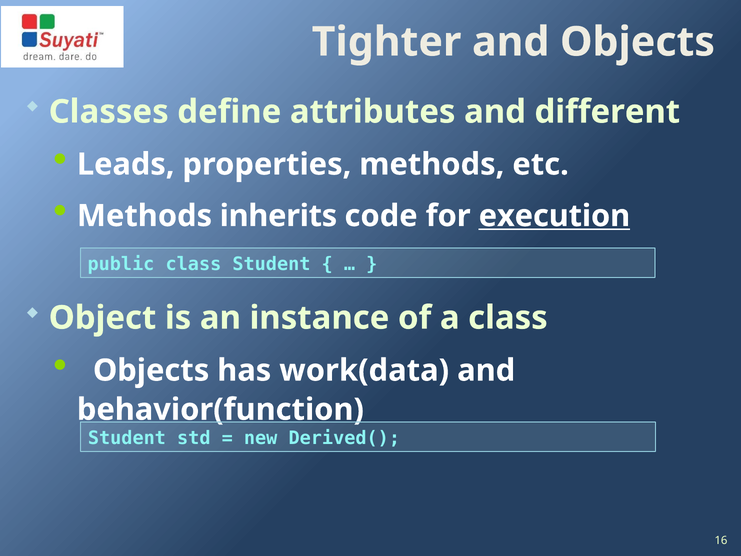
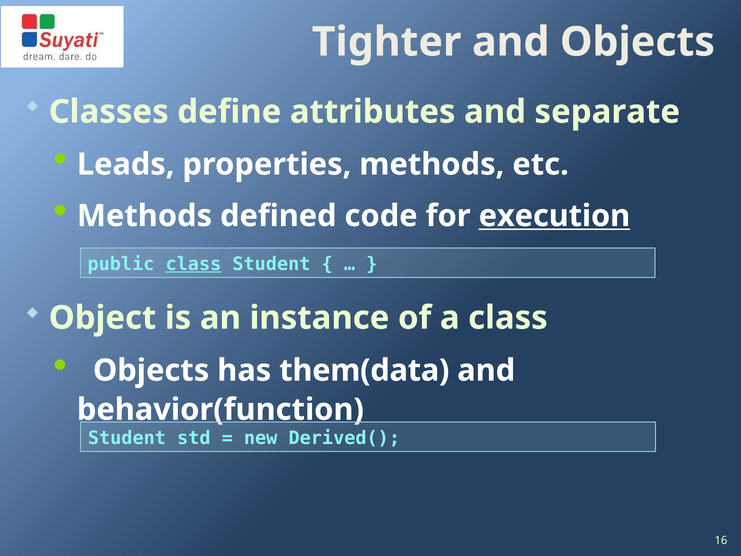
different: different -> separate
inherits: inherits -> defined
class at (193, 264) underline: none -> present
work(data: work(data -> them(data
